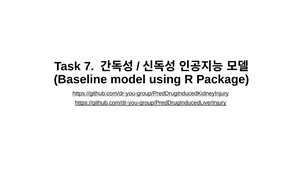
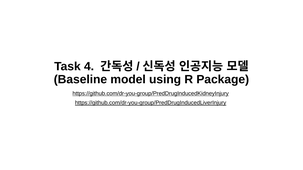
7: 7 -> 4
